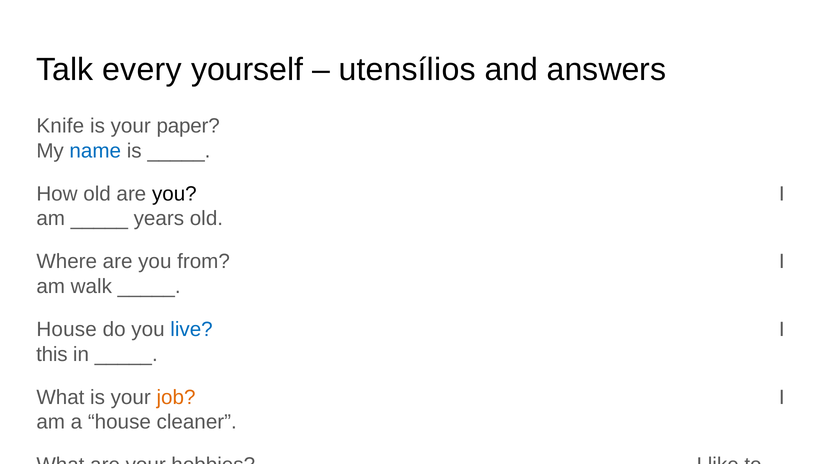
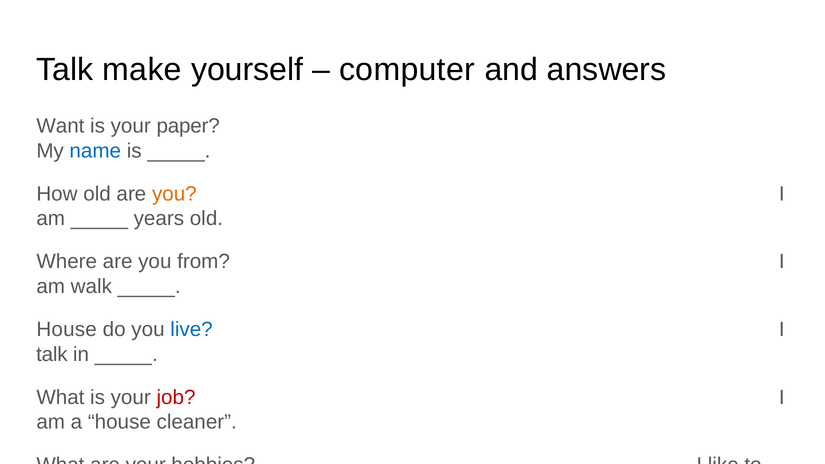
every: every -> make
utensílios: utensílios -> computer
Knife: Knife -> Want
you at (174, 194) colour: black -> orange
this at (52, 354): this -> talk
job colour: orange -> red
